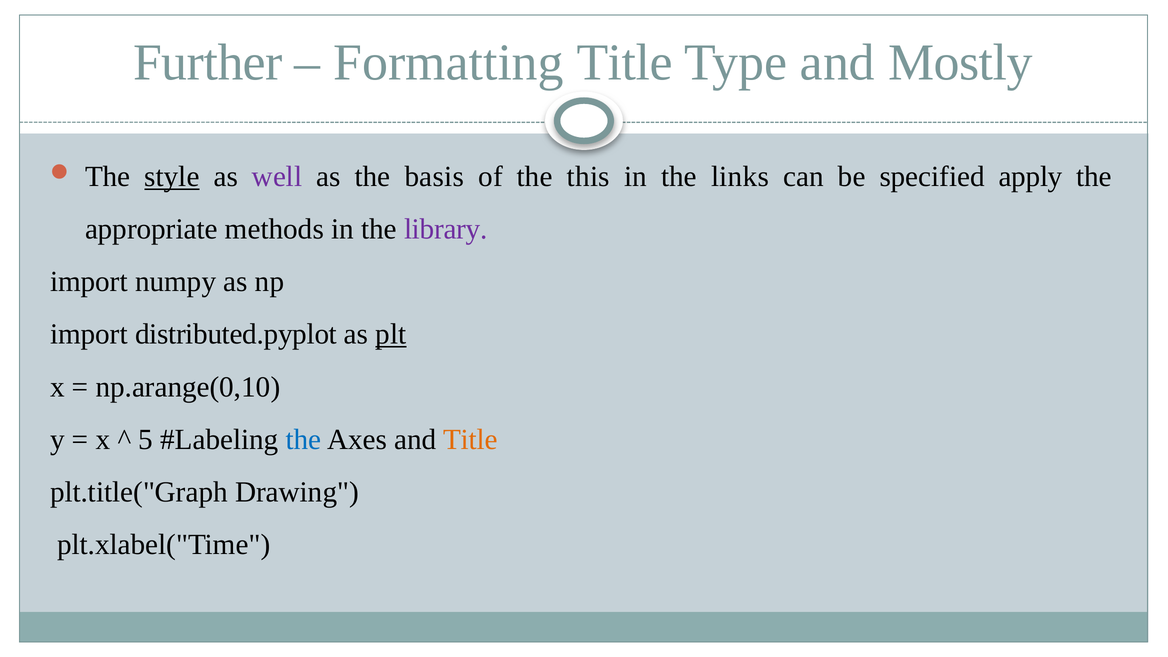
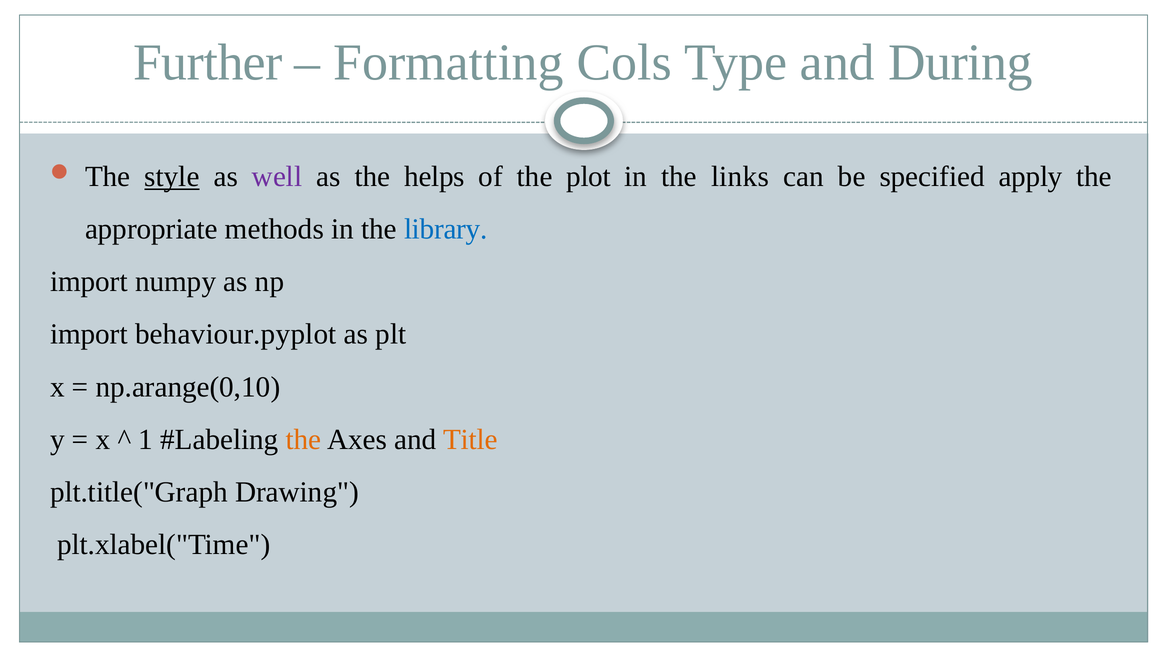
Formatting Title: Title -> Cols
Mostly: Mostly -> During
basis: basis -> helps
this: this -> plot
library colour: purple -> blue
distributed.pyplot: distributed.pyplot -> behaviour.pyplot
plt underline: present -> none
5: 5 -> 1
the at (304, 439) colour: blue -> orange
